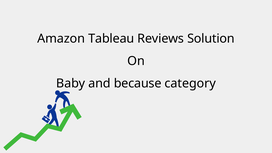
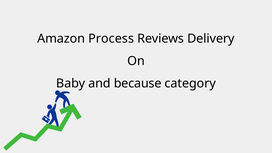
Tableau: Tableau -> Process
Solution: Solution -> Delivery
